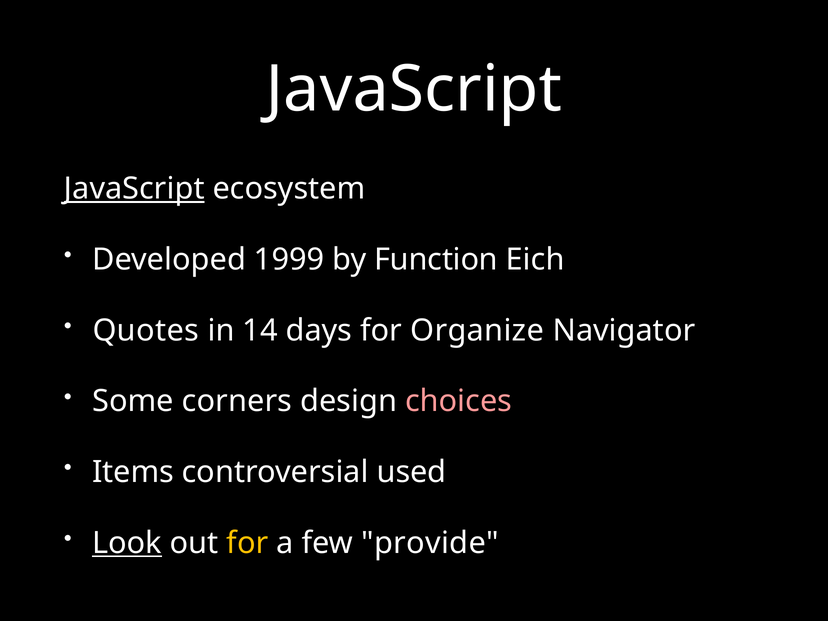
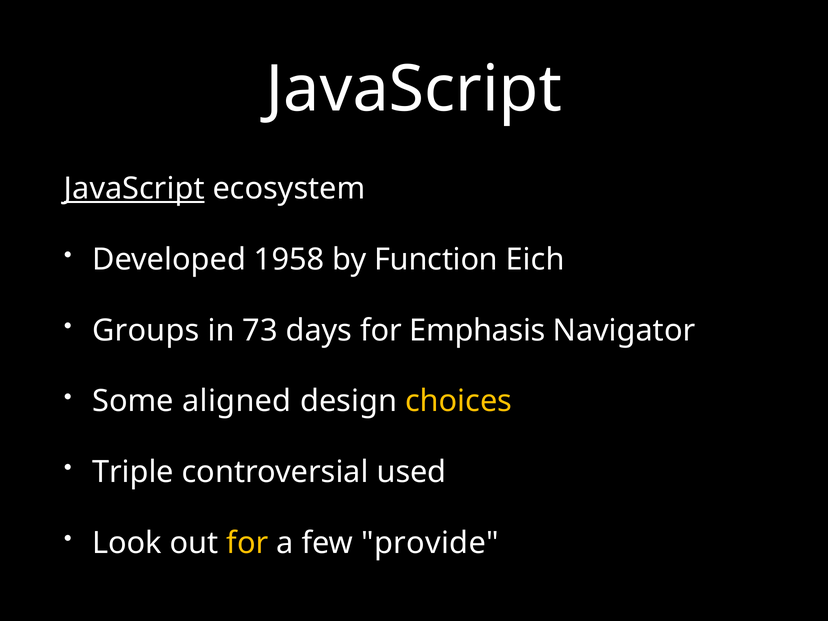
1999: 1999 -> 1958
Quotes: Quotes -> Groups
14: 14 -> 73
Organize: Organize -> Emphasis
corners: corners -> aligned
choices colour: pink -> yellow
Items: Items -> Triple
Look underline: present -> none
